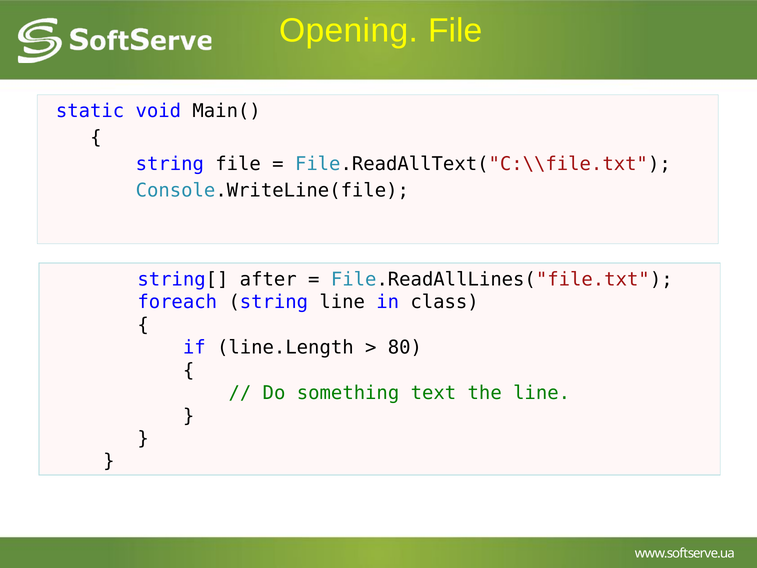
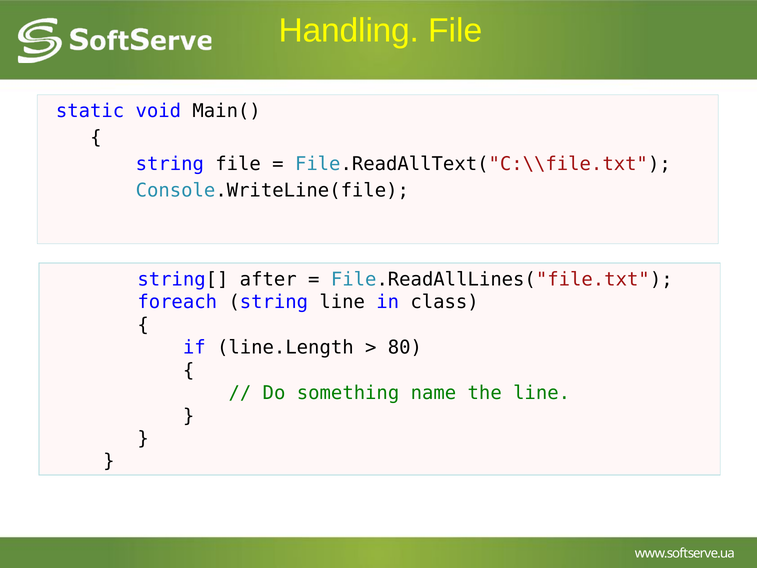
Opening: Opening -> Handling
text: text -> name
